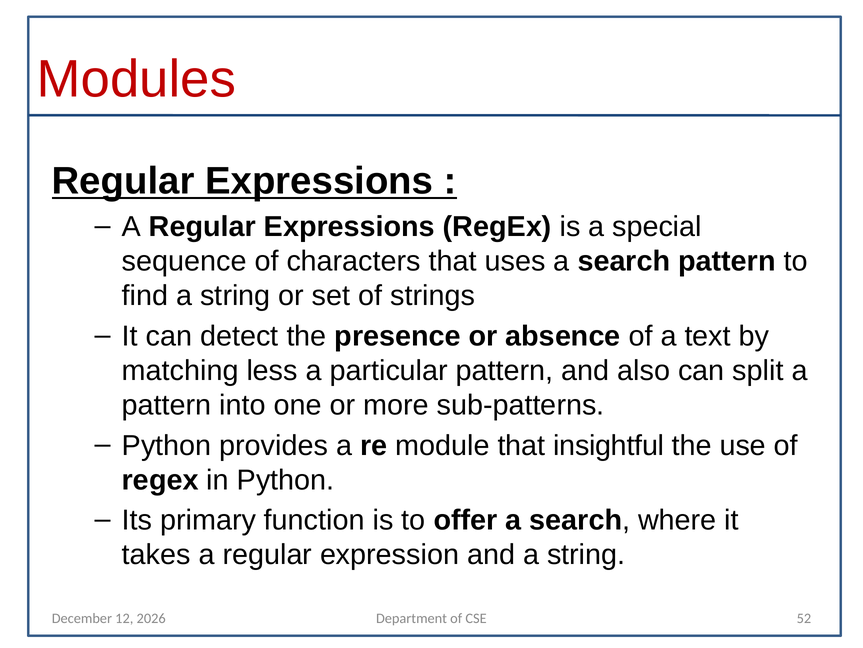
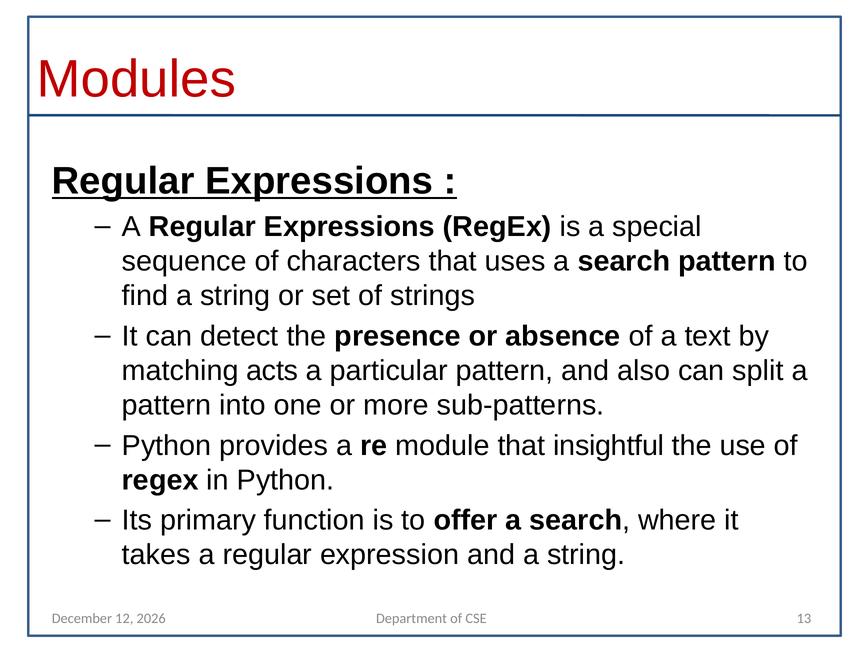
less: less -> acts
52: 52 -> 13
